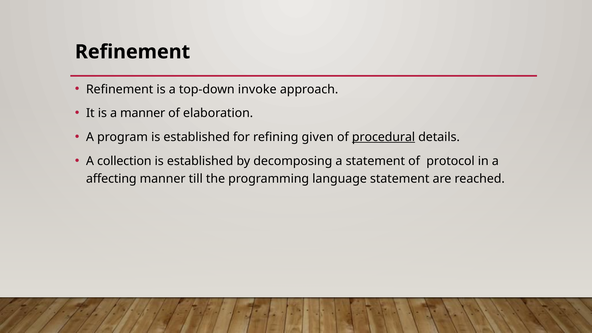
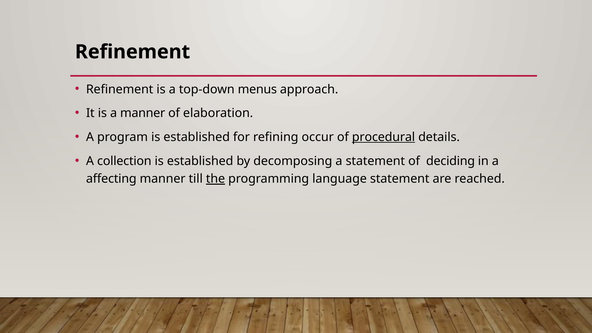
invoke: invoke -> menus
given: given -> occur
protocol: protocol -> deciding
the underline: none -> present
